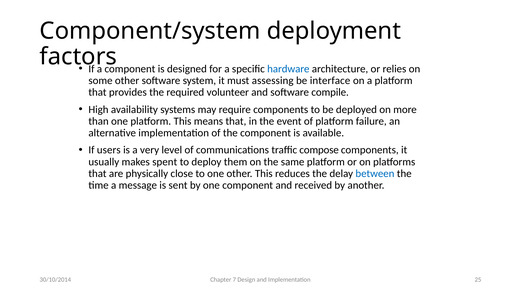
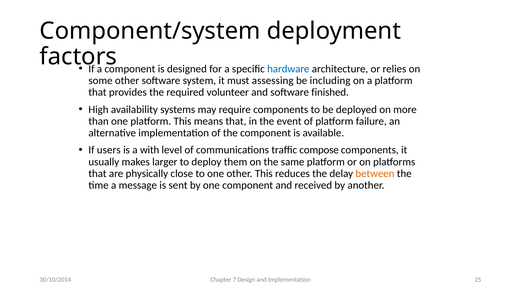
interface: interface -> including
compile: compile -> finished
very: very -> with
spent: spent -> larger
between colour: blue -> orange
